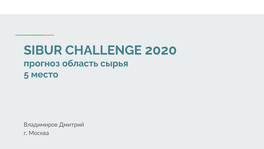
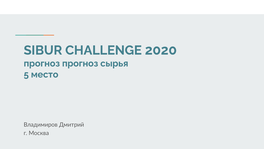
прогноз область: область -> прогноз
